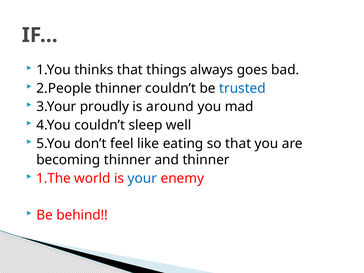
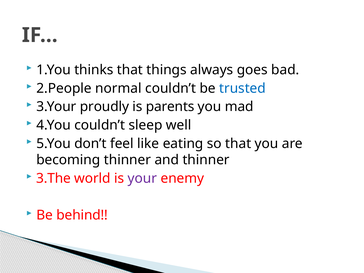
2.People thinner: thinner -> normal
around: around -> parents
1.The: 1.The -> 3.The
your colour: blue -> purple
